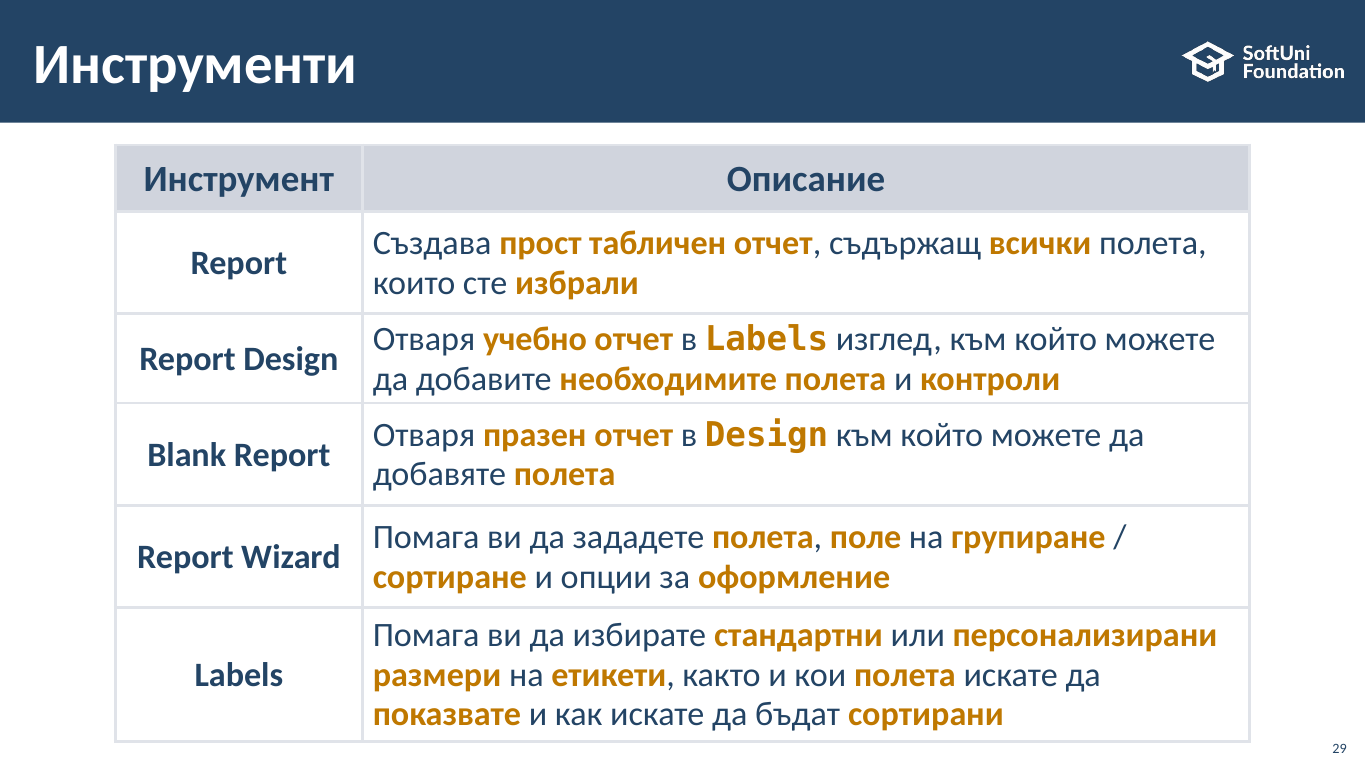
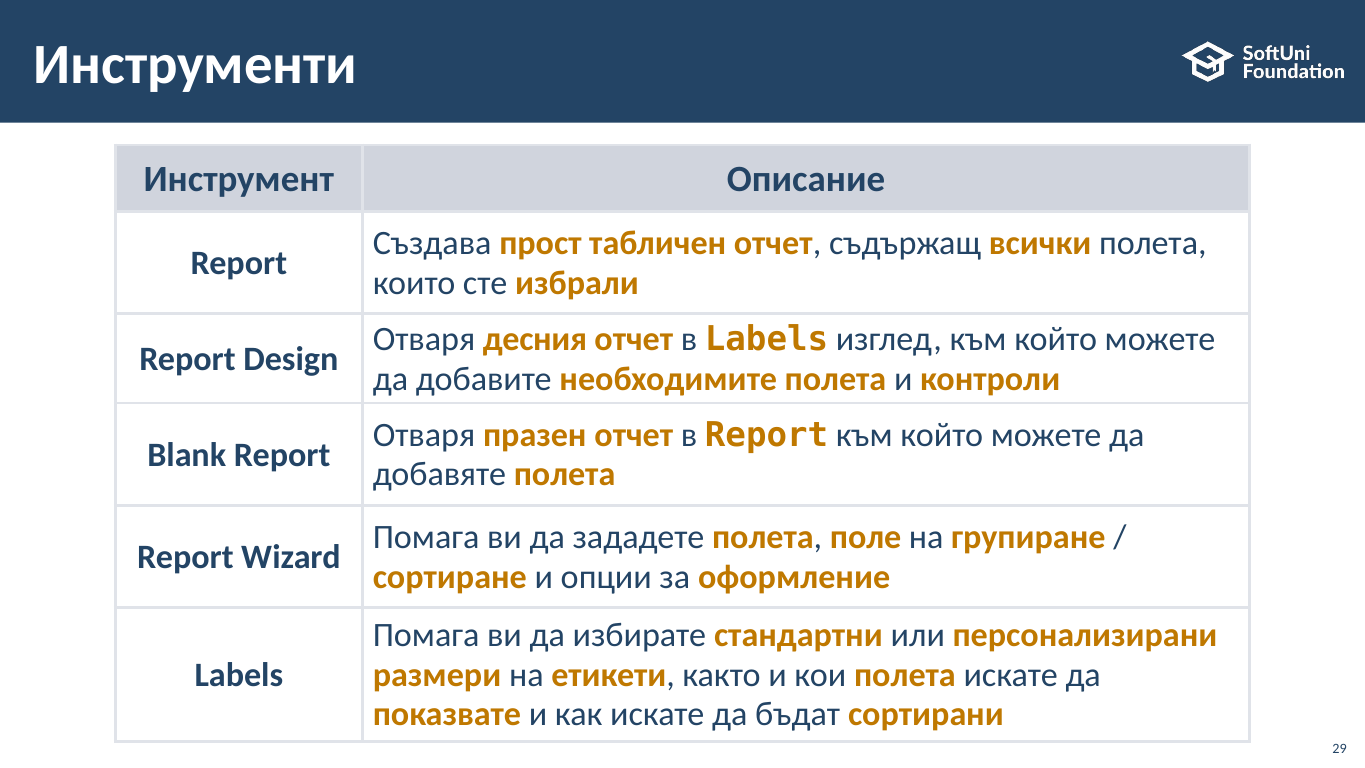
учебно: учебно -> десния
в Design: Design -> Report
